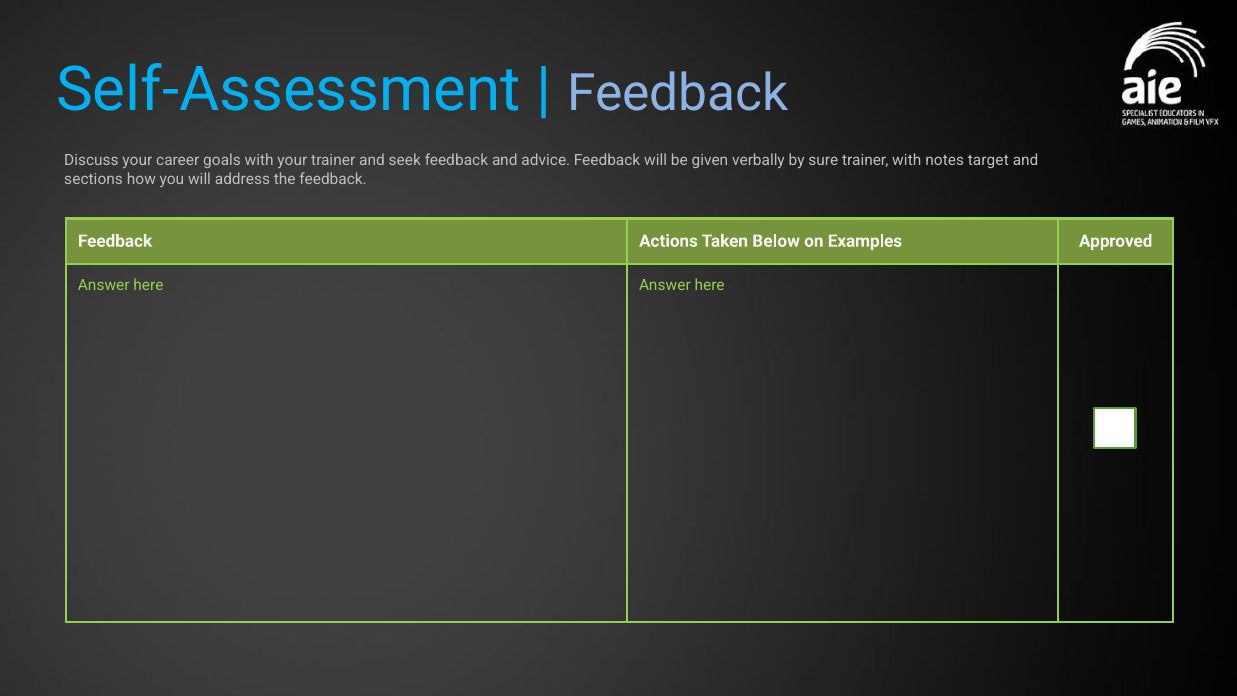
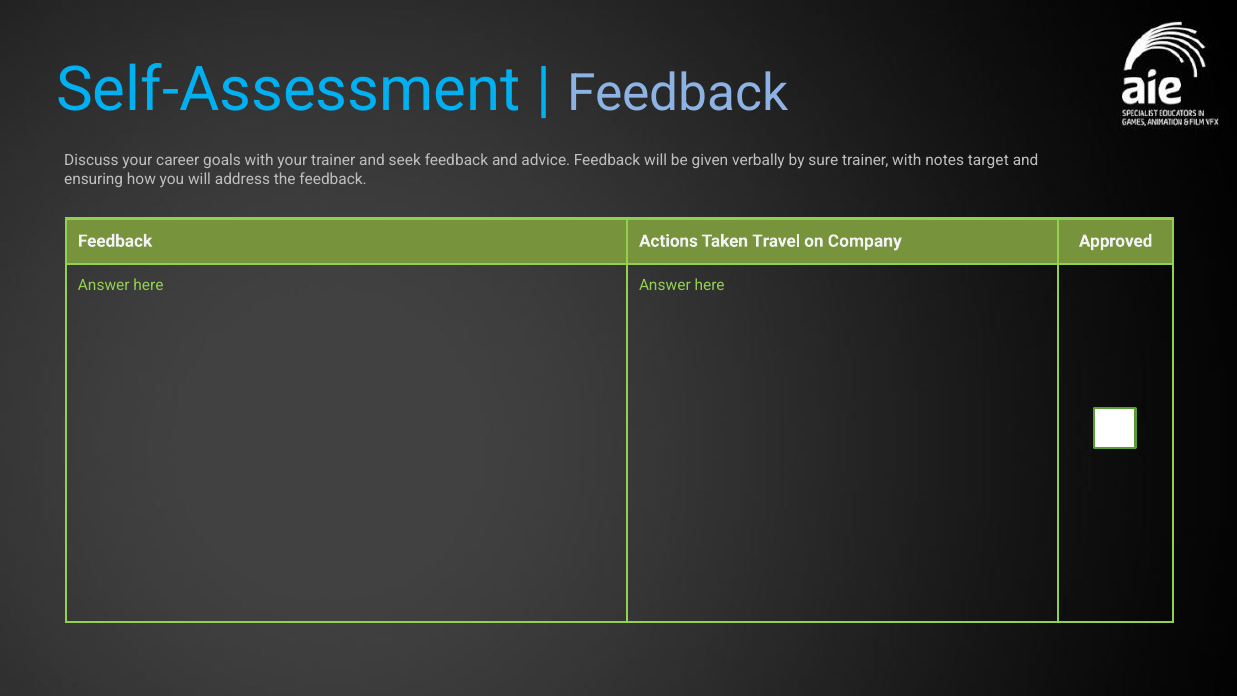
sections: sections -> ensuring
Below: Below -> Travel
Examples: Examples -> Company
